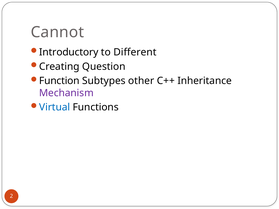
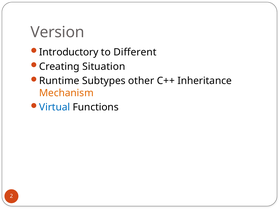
Cannot: Cannot -> Version
Question: Question -> Situation
Function: Function -> Runtime
Mechanism colour: purple -> orange
